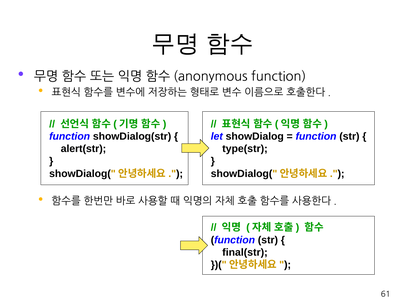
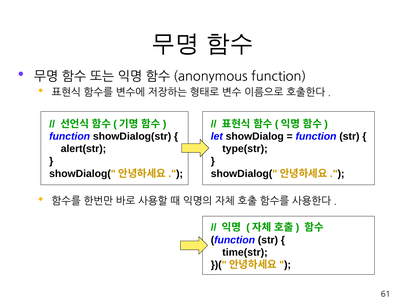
final(str: final(str -> time(str
